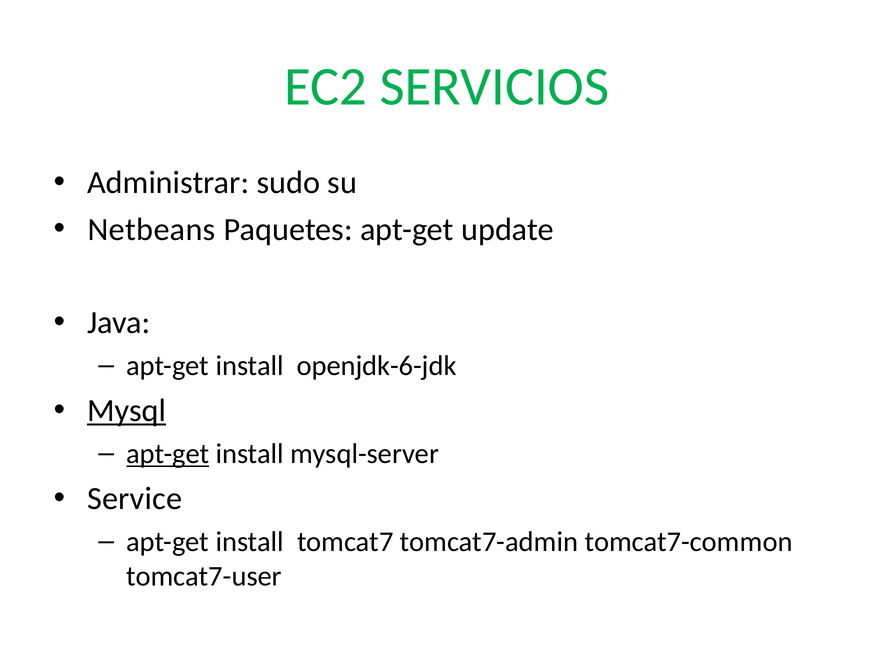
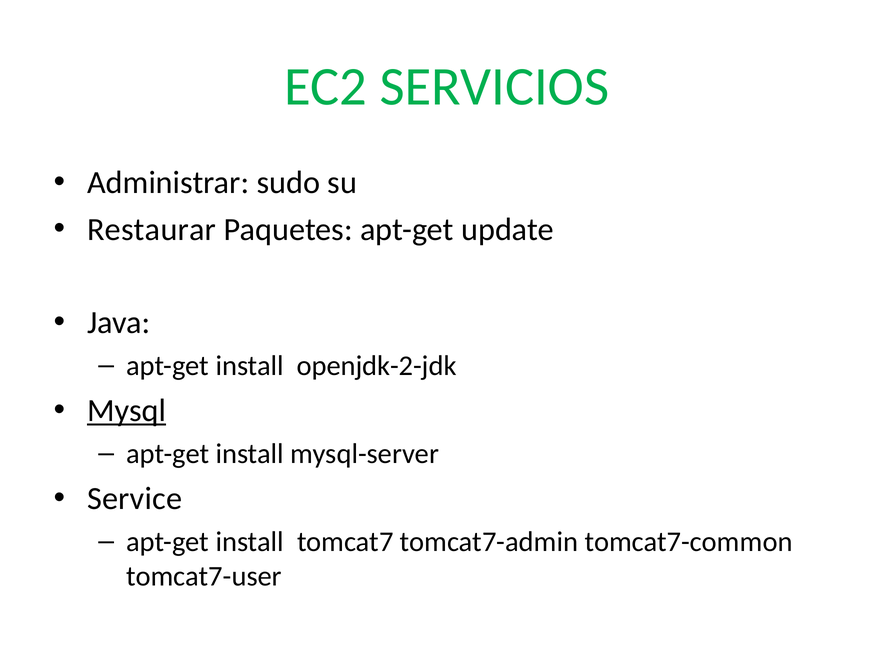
Netbeans: Netbeans -> Restaurar
openjdk-6-jdk: openjdk-6-jdk -> openjdk-2-jdk
apt-get at (168, 454) underline: present -> none
